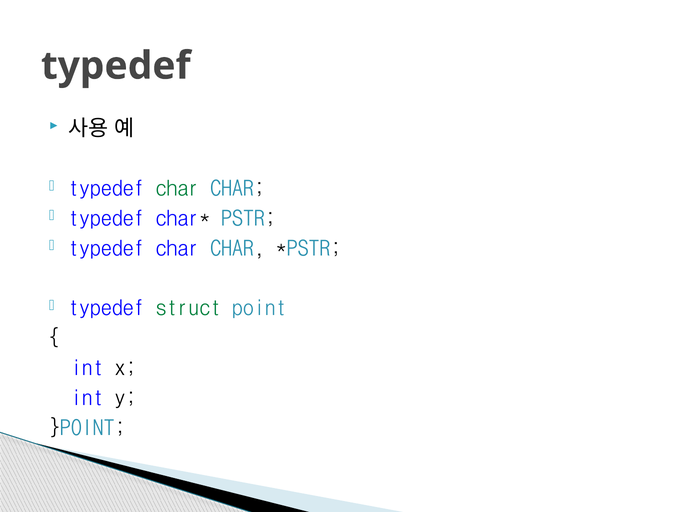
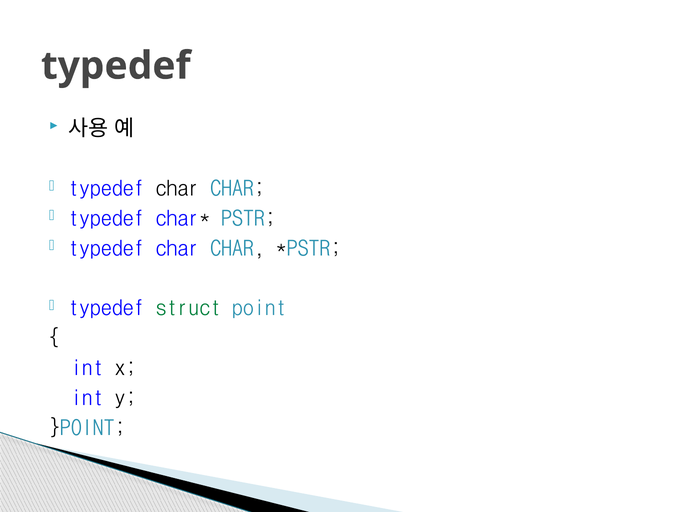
char at (177, 189) colour: green -> black
